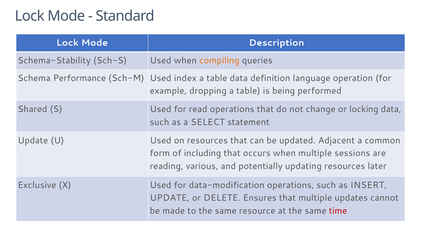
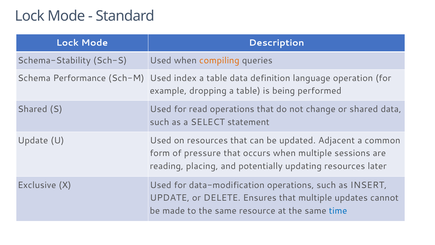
or locking: locking -> shared
including: including -> pressure
various: various -> placing
time colour: red -> blue
